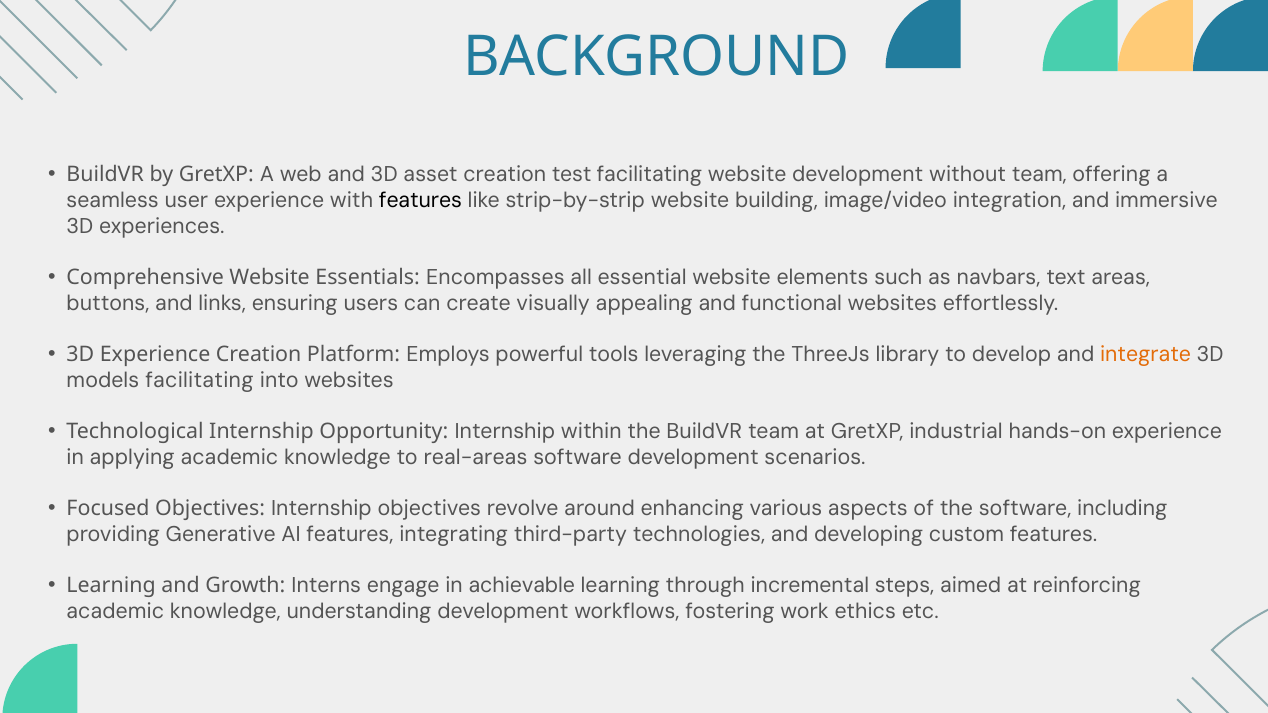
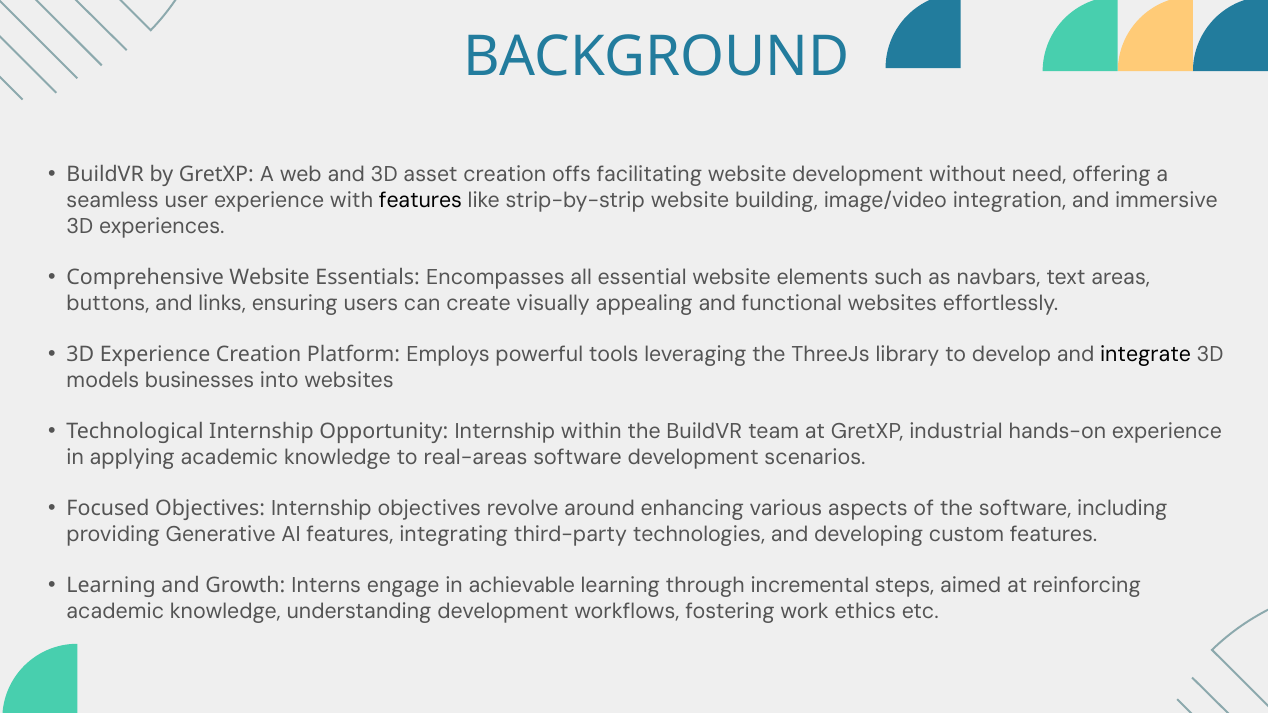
test: test -> offs
without team: team -> need
integrate colour: orange -> black
models facilitating: facilitating -> businesses
